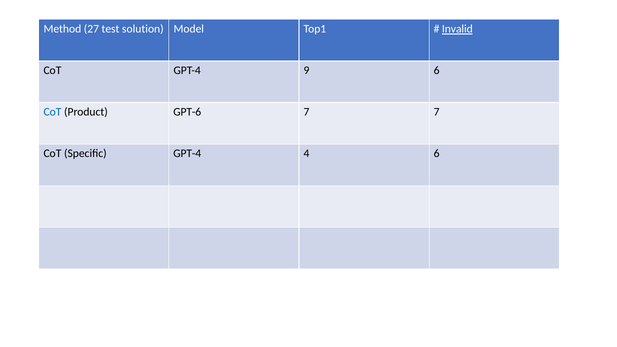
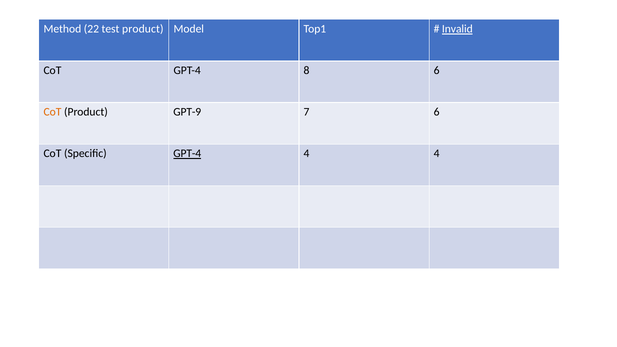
27: 27 -> 22
test solution: solution -> product
9: 9 -> 8
CoT at (52, 112) colour: blue -> orange
GPT-6: GPT-6 -> GPT-9
7 7: 7 -> 6
GPT-4 at (187, 154) underline: none -> present
4 6: 6 -> 4
